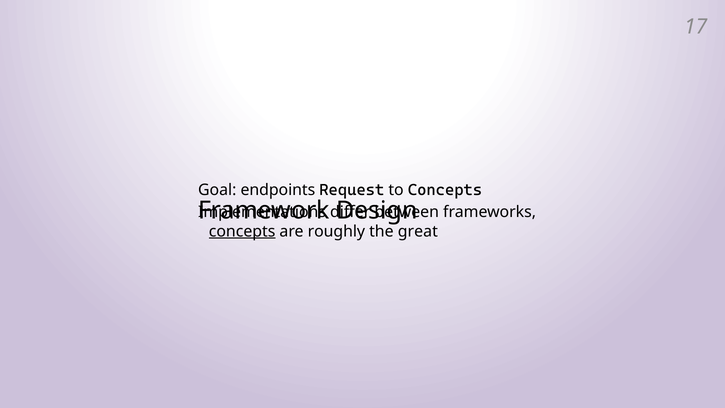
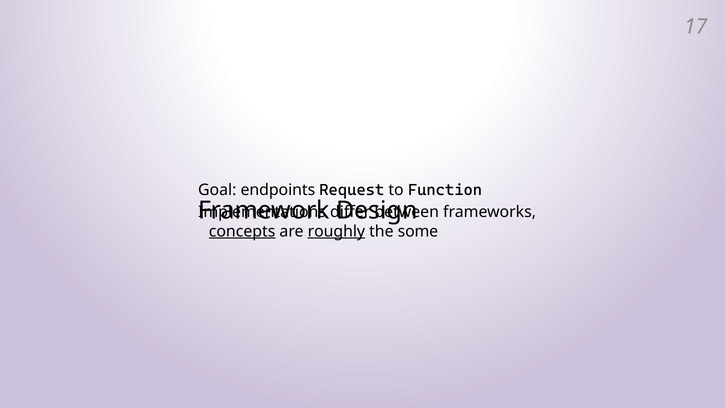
to Concepts: Concepts -> Function
roughly underline: none -> present
great: great -> some
